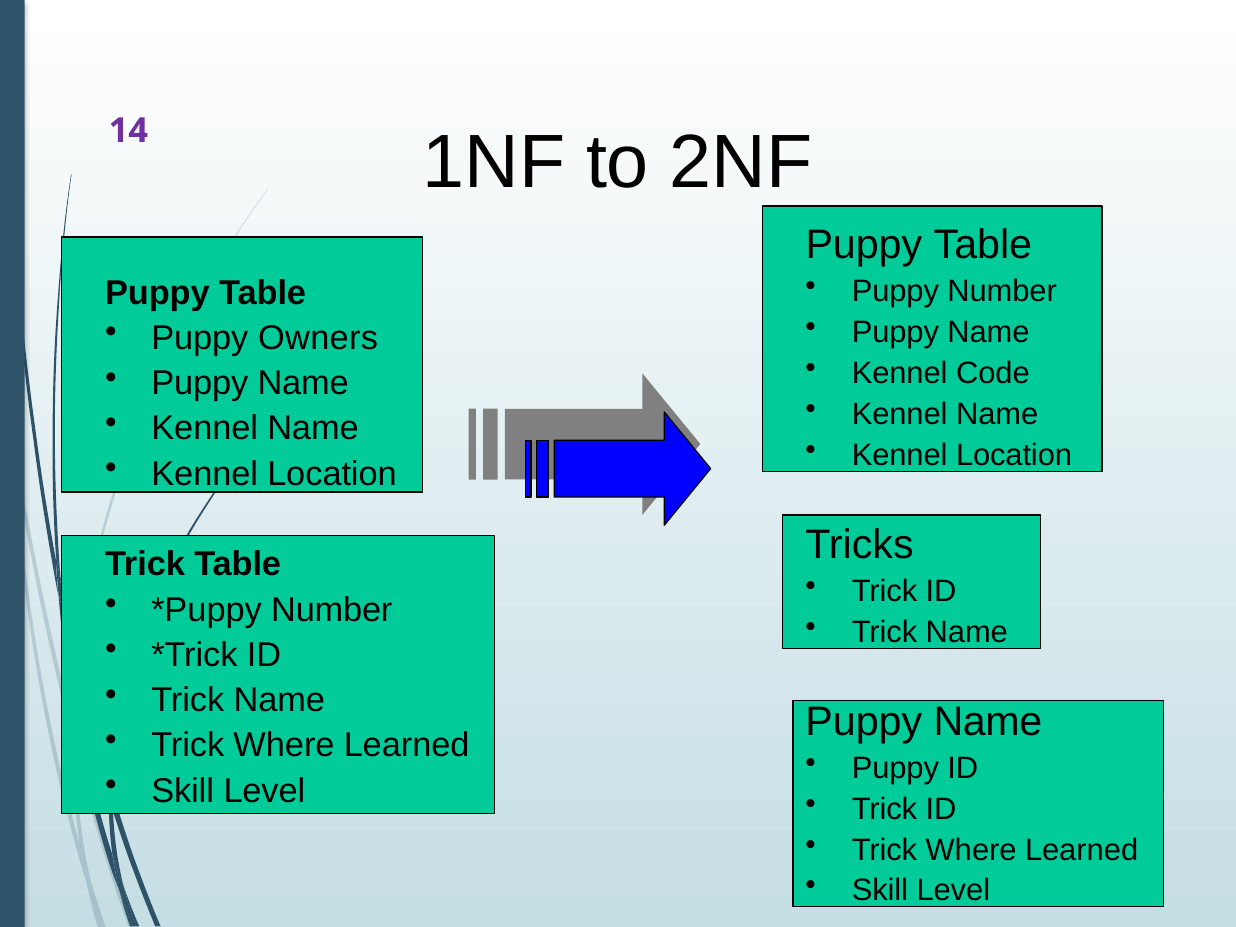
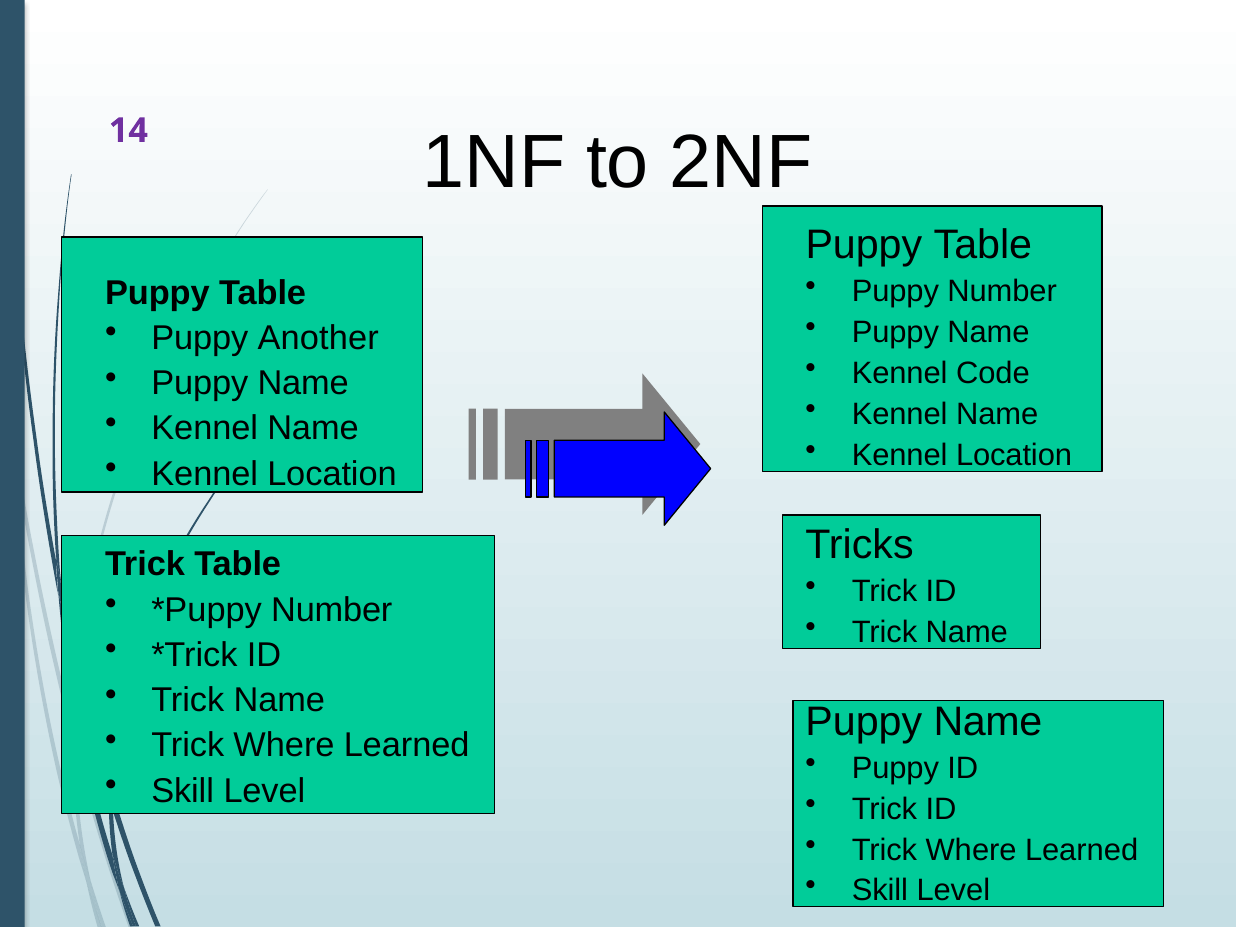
Owners: Owners -> Another
